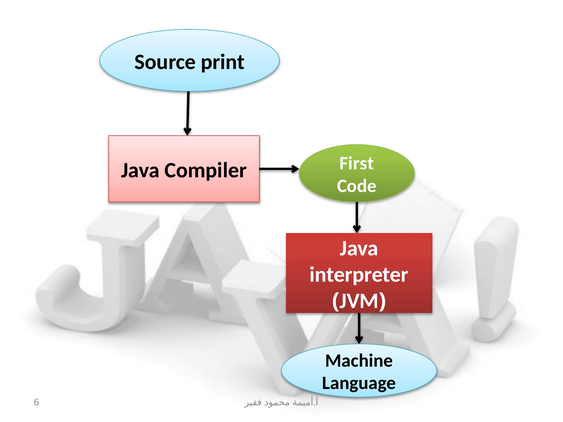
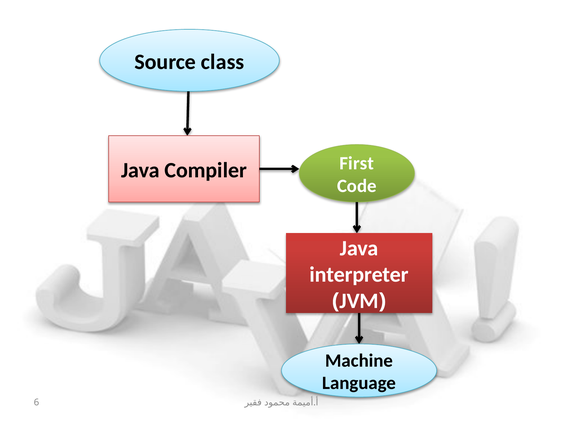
print: print -> class
